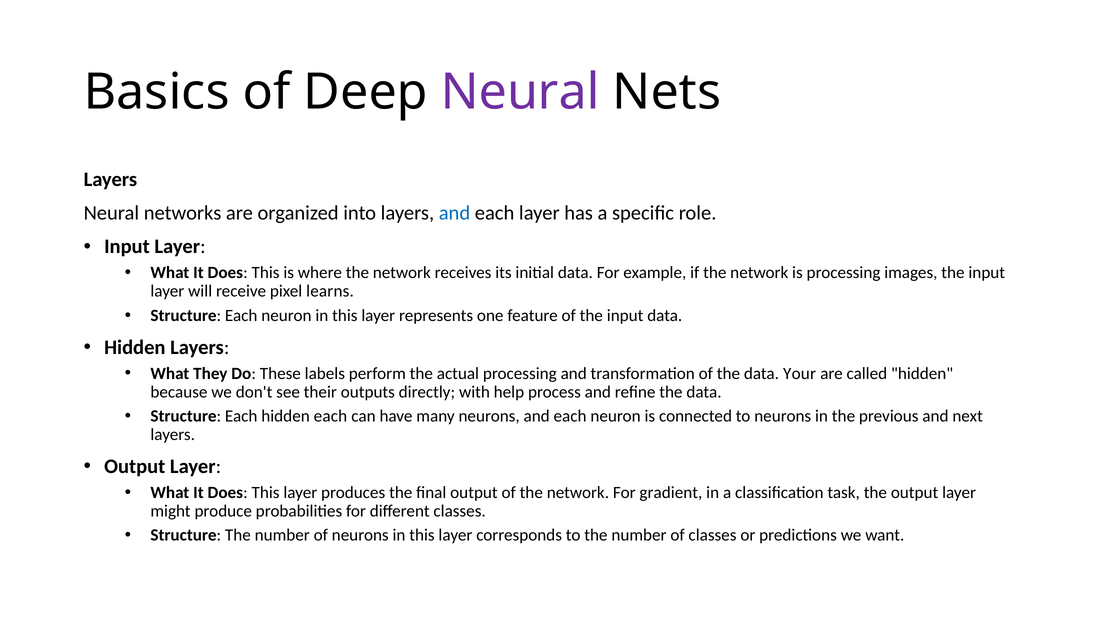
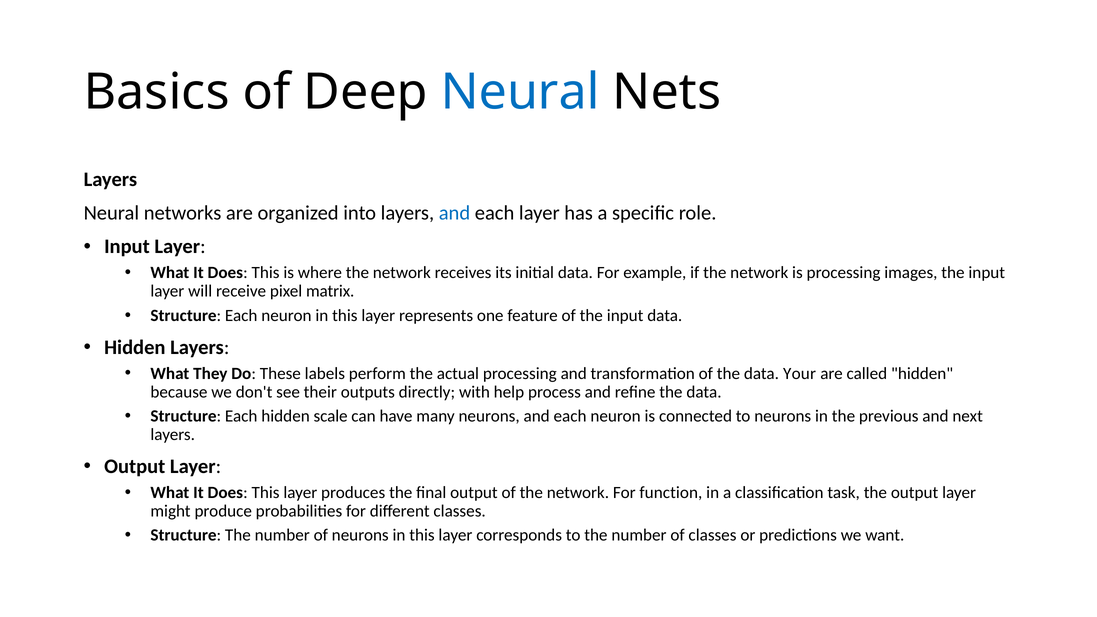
Neural at (520, 92) colour: purple -> blue
learns: learns -> matrix
hidden each: each -> scale
gradient: gradient -> function
